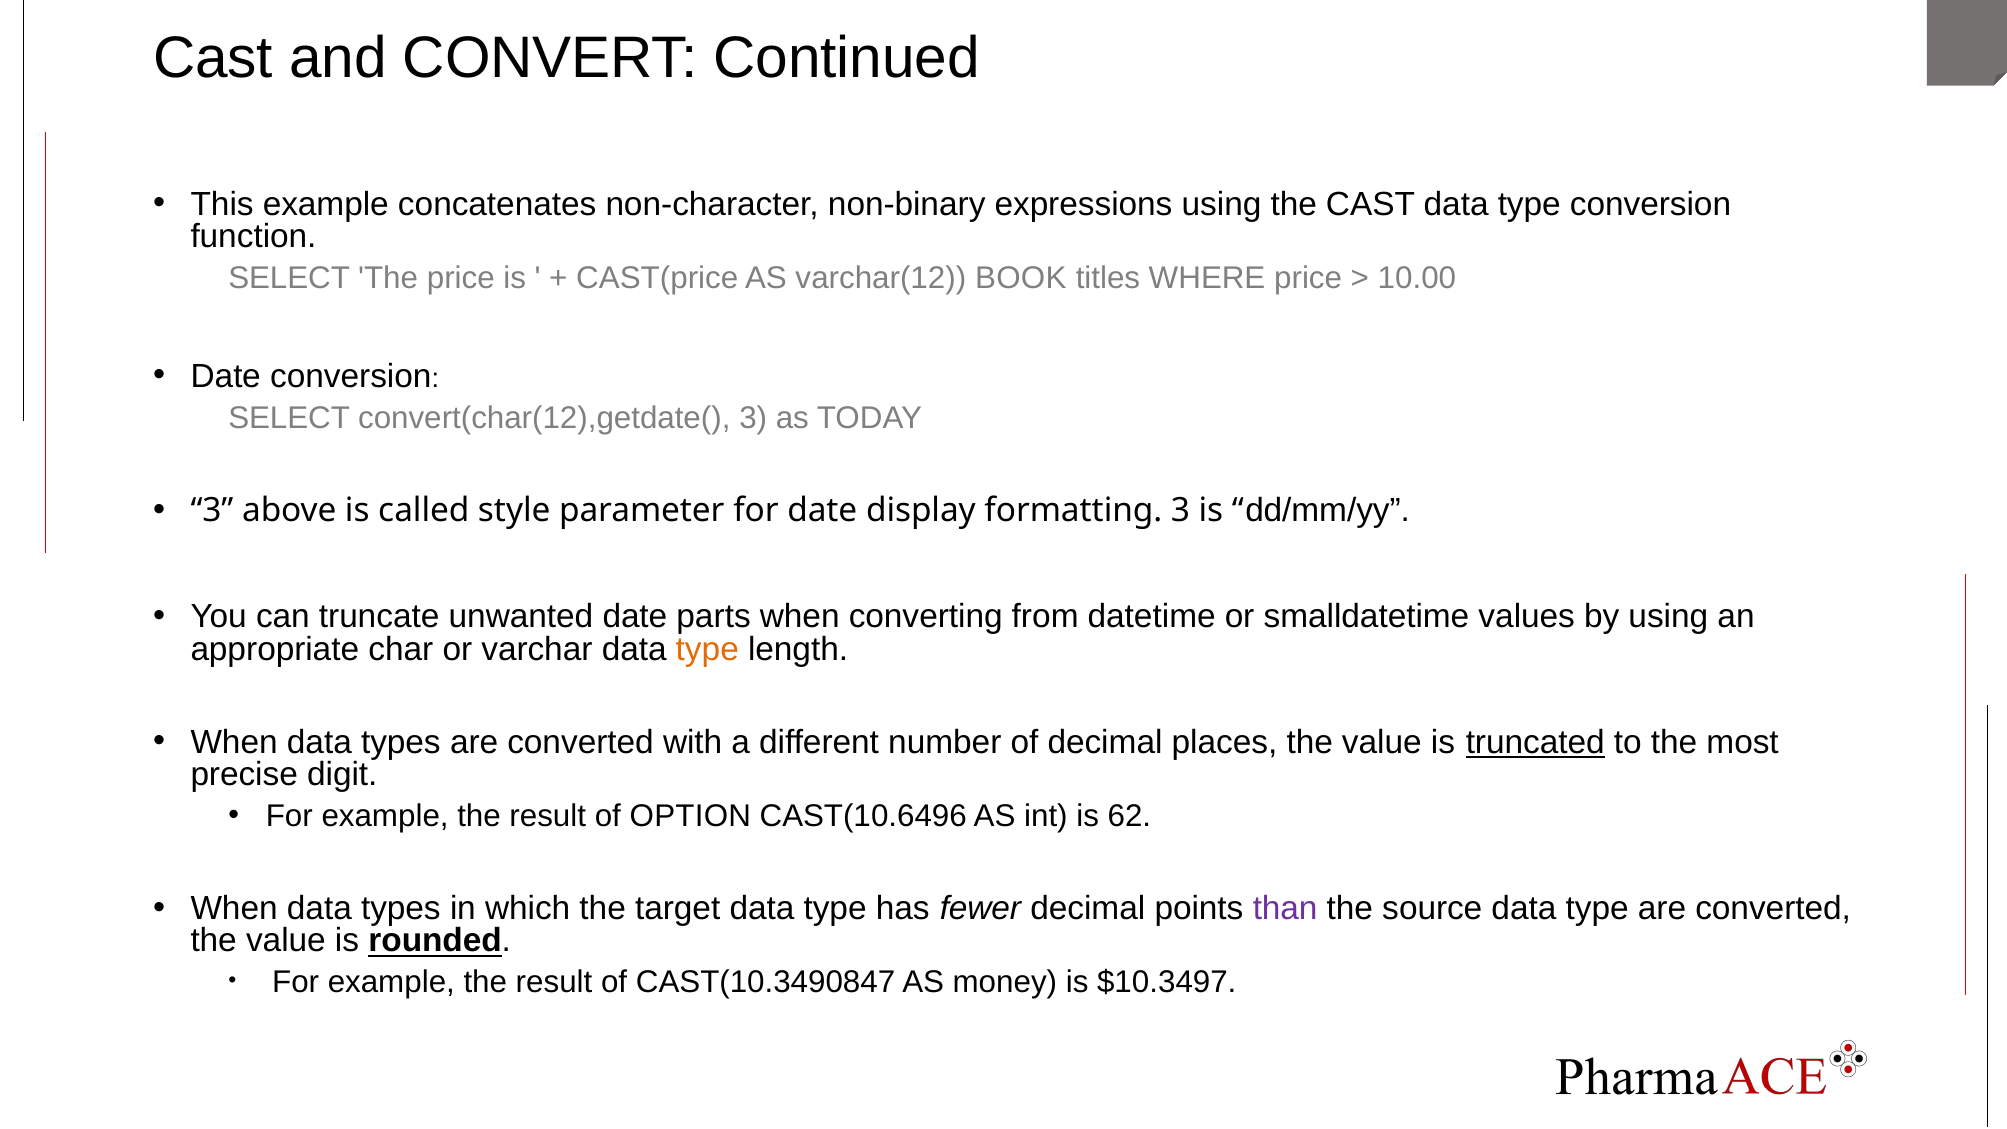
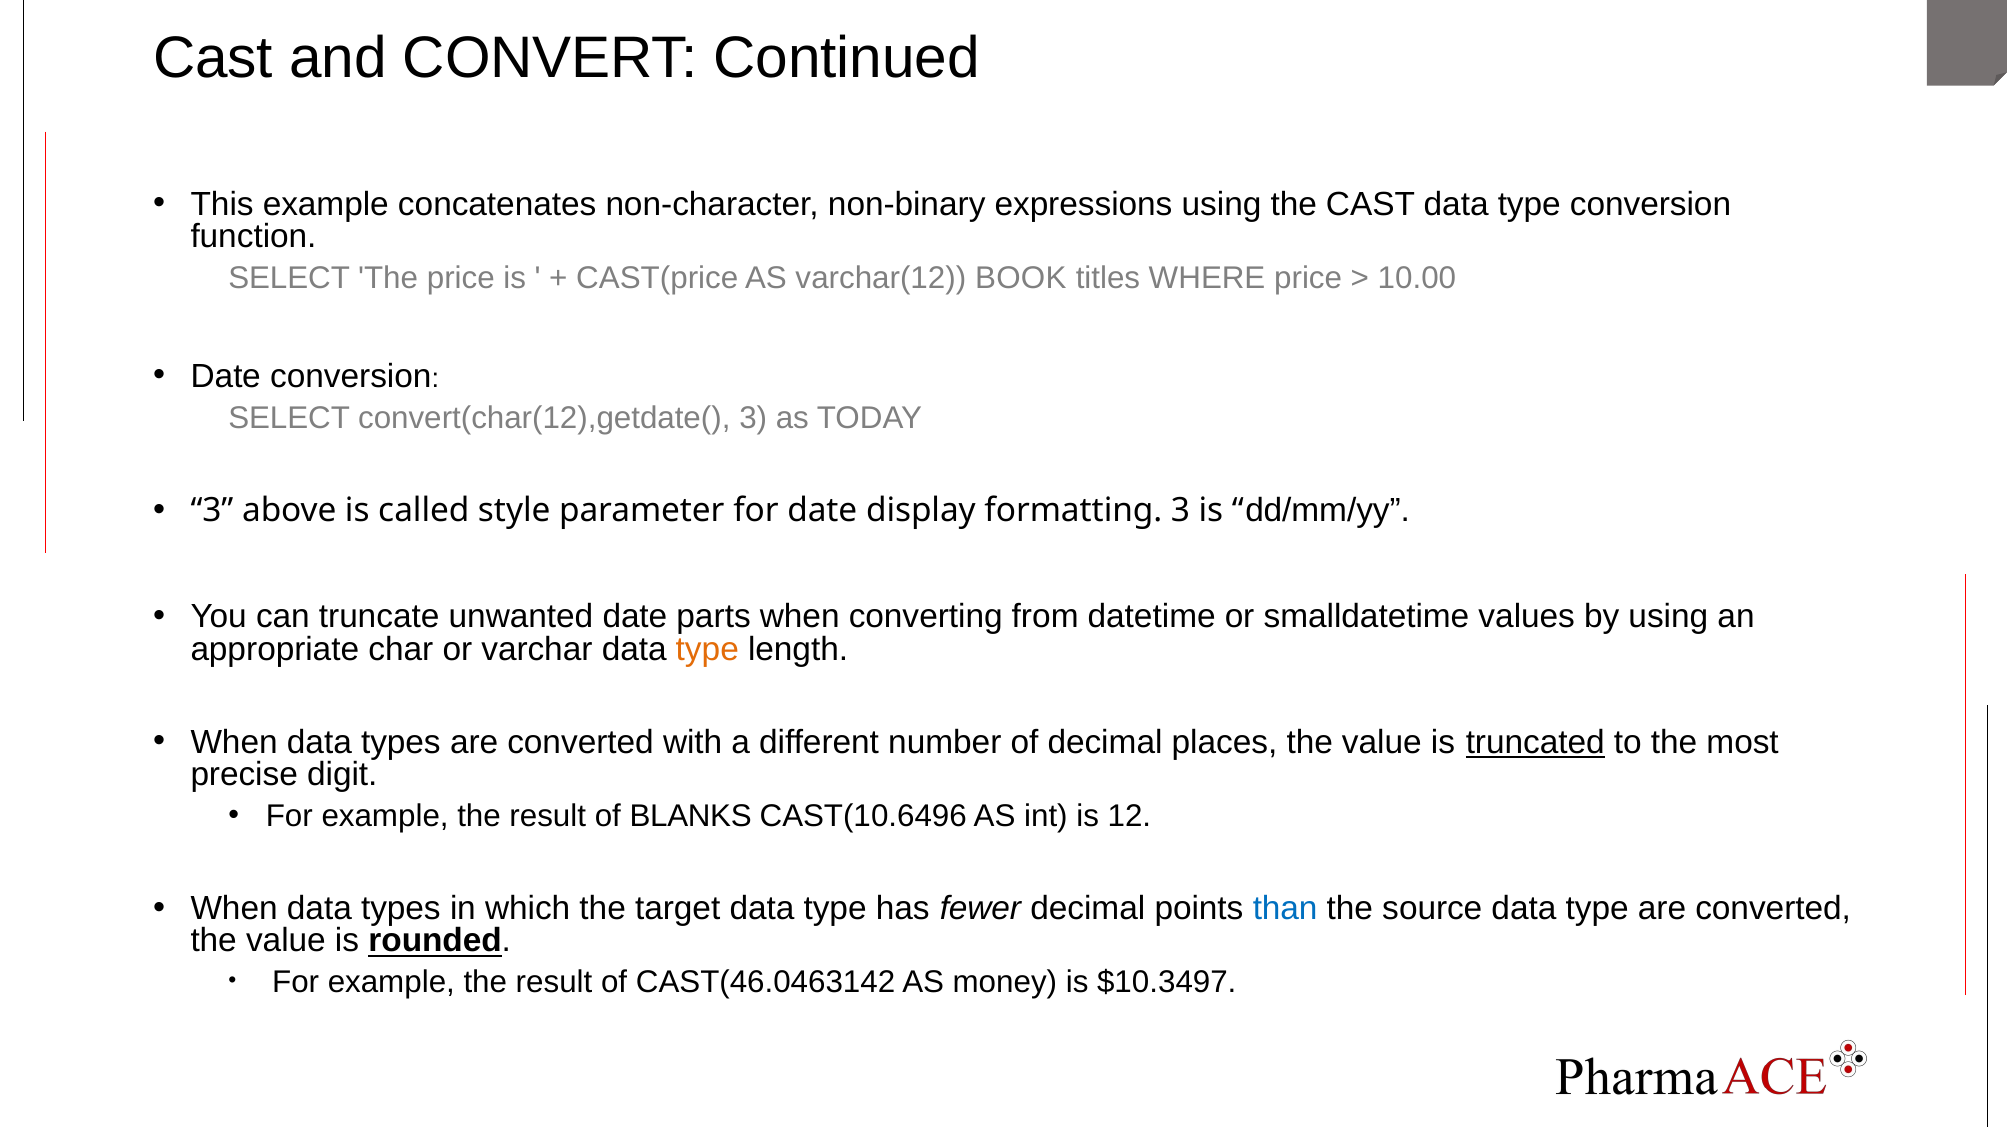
OPTION: OPTION -> BLANKS
62: 62 -> 12
than colour: purple -> blue
CAST(10.3490847: CAST(10.3490847 -> CAST(46.0463142
